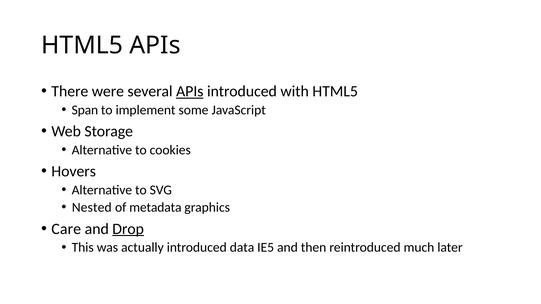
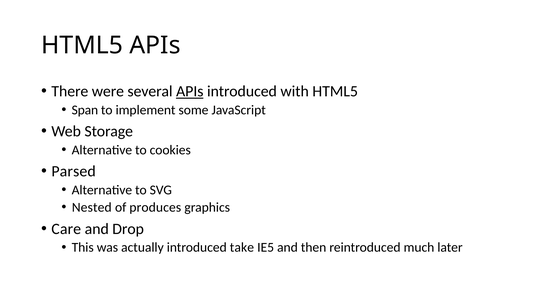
Hovers: Hovers -> Parsed
metadata: metadata -> produces
Drop underline: present -> none
data: data -> take
